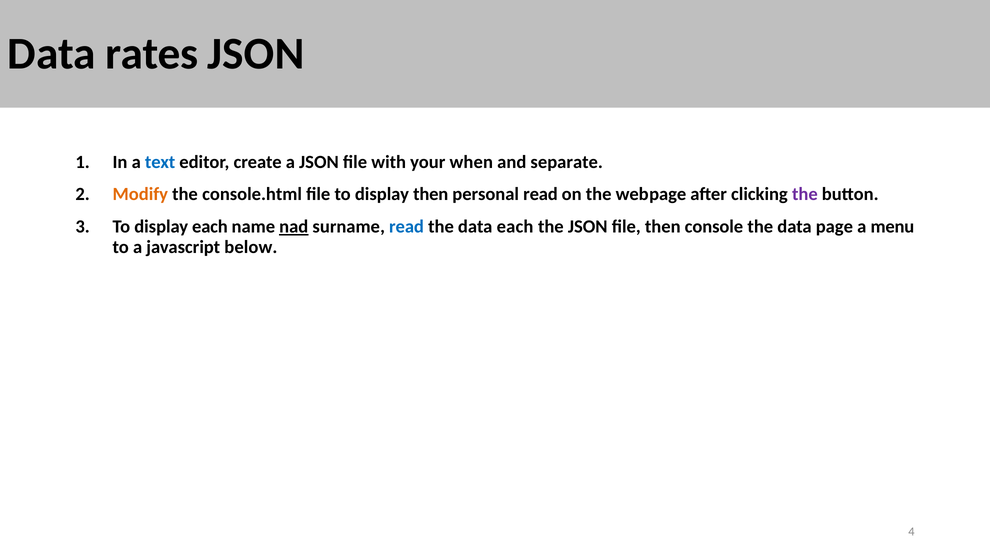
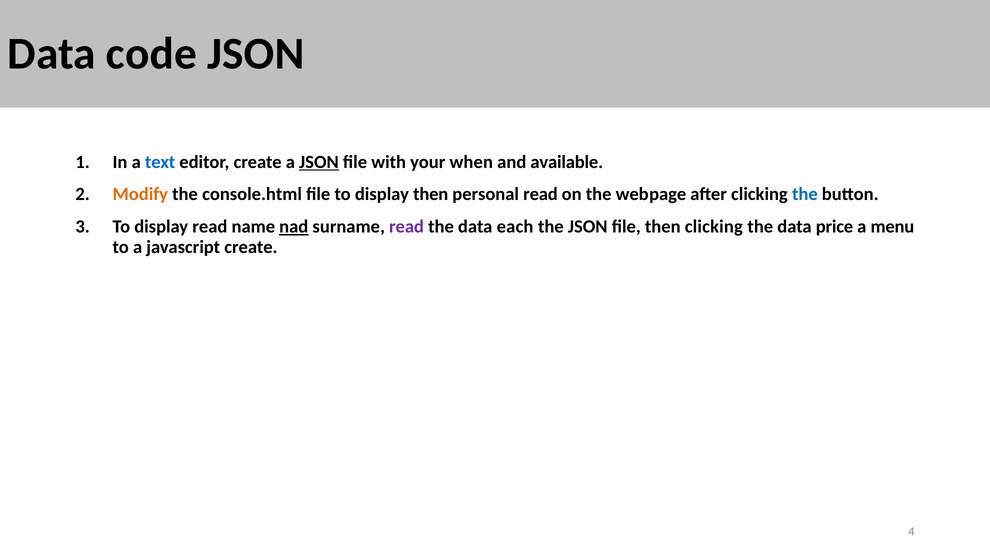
rates: rates -> code
JSON at (319, 162) underline: none -> present
separate: separate -> available
the at (805, 194) colour: purple -> blue
display each: each -> read
read at (406, 227) colour: blue -> purple
then console: console -> clicking
page: page -> price
javascript below: below -> create
